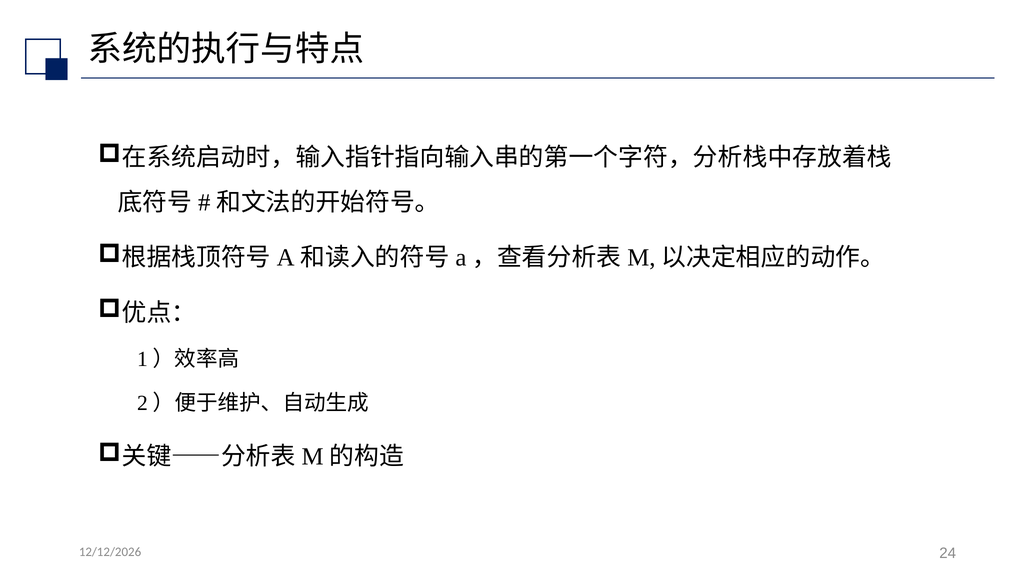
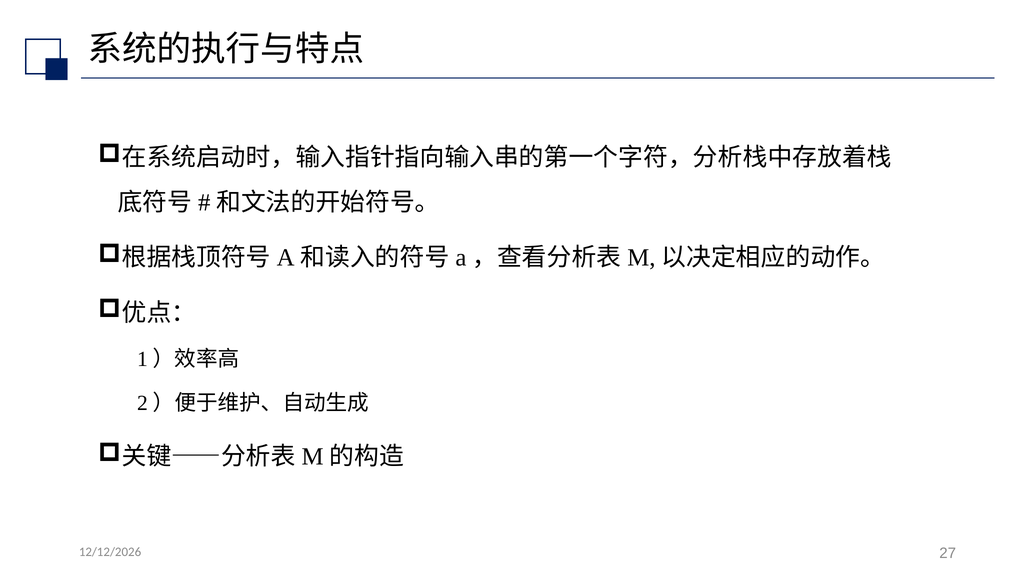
24: 24 -> 27
